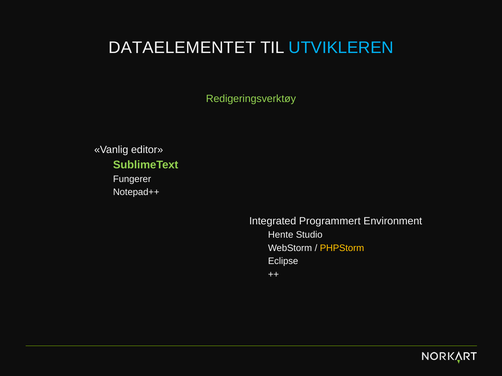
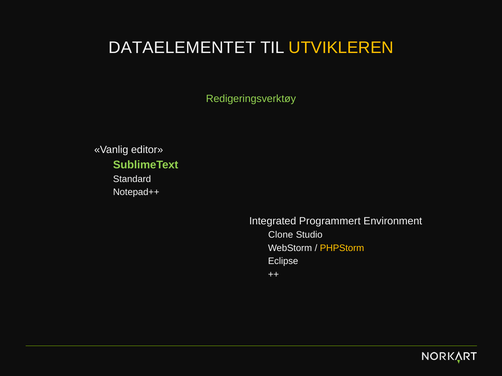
UTVIKLEREN colour: light blue -> yellow
Fungerer: Fungerer -> Standard
Hente: Hente -> Clone
